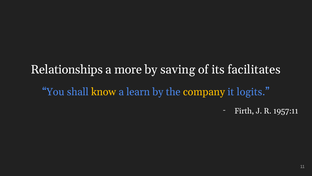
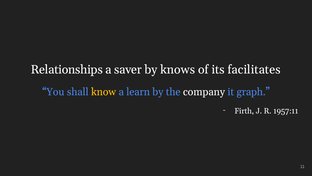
more: more -> saver
saving: saving -> knows
company colour: yellow -> white
logits: logits -> graph
